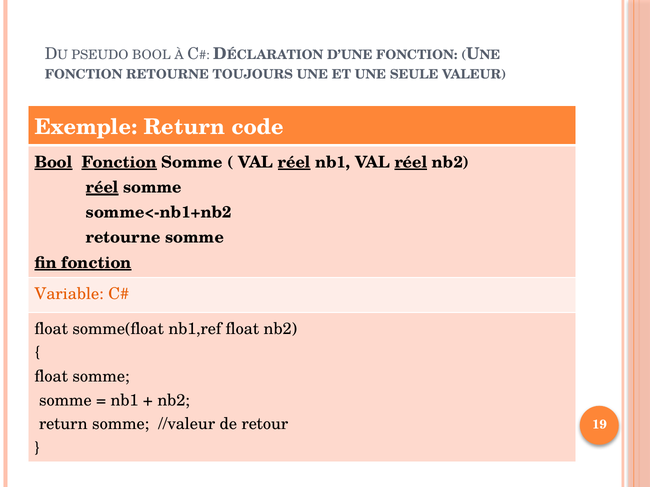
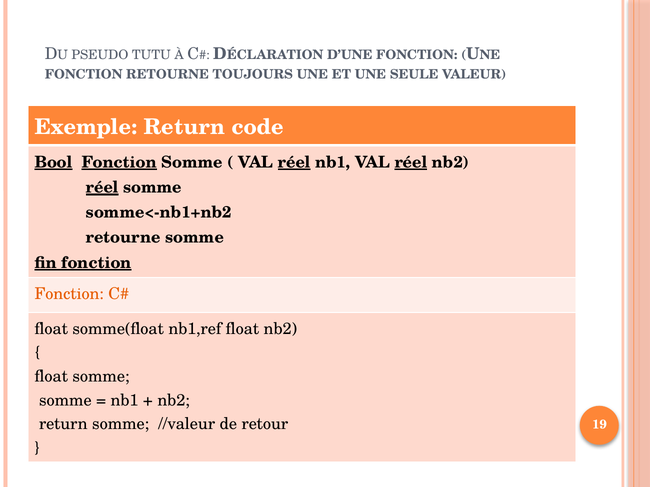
PSEUDO BOOL: BOOL -> TUTU
Variable at (69, 294): Variable -> Fonction
